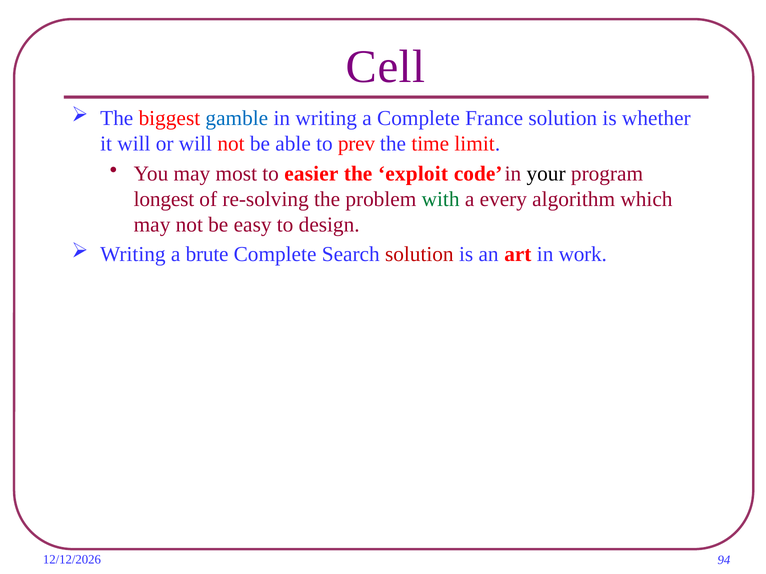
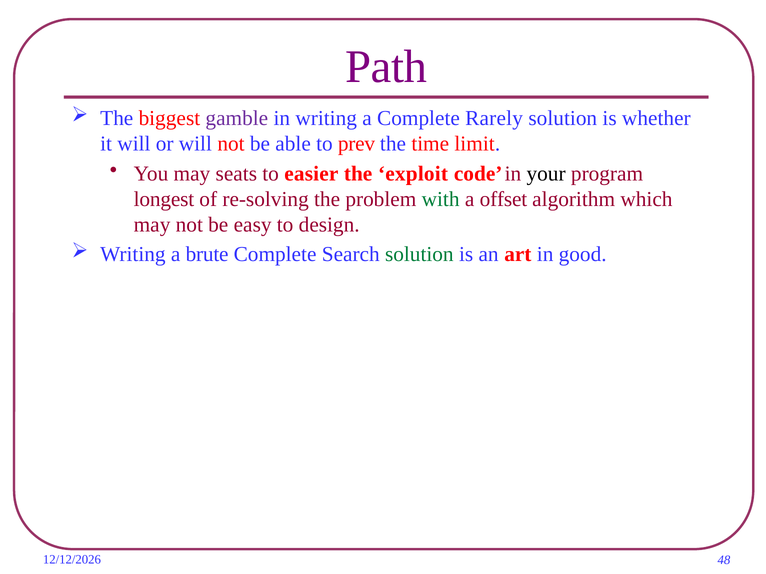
Cell: Cell -> Path
gamble colour: blue -> purple
France: France -> Rarely
most: most -> seats
every: every -> offset
solution at (419, 255) colour: red -> green
work: work -> good
94: 94 -> 48
